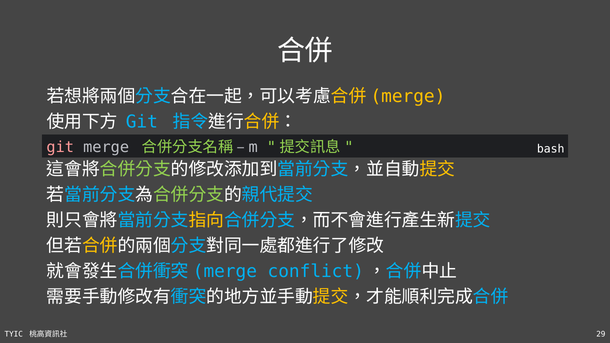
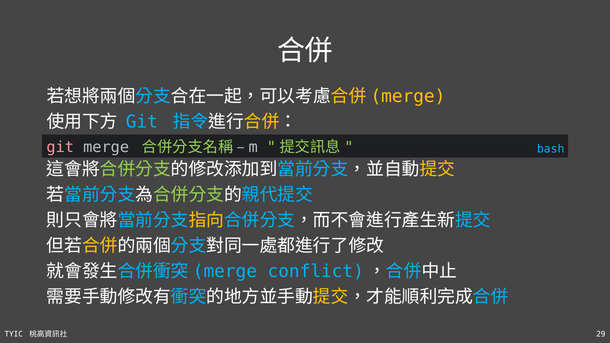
bash colour: white -> light blue
